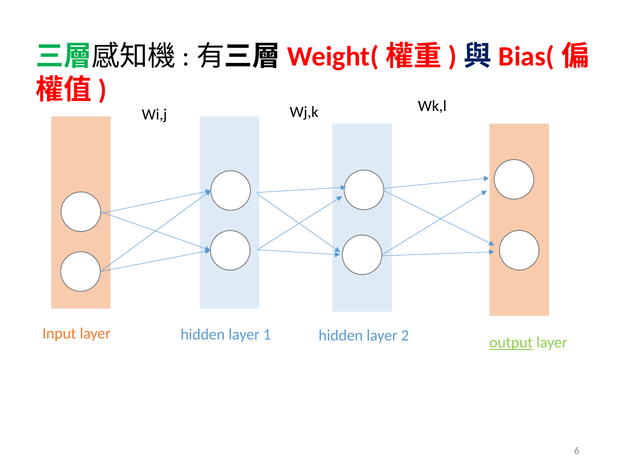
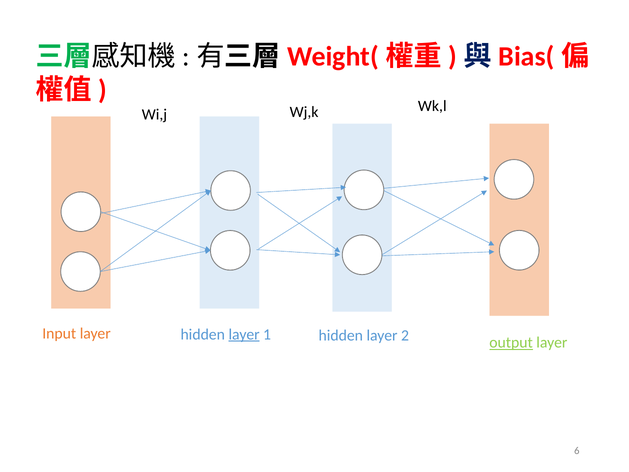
layer at (244, 334) underline: none -> present
